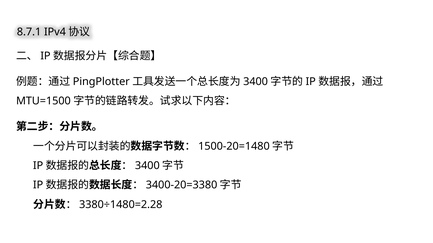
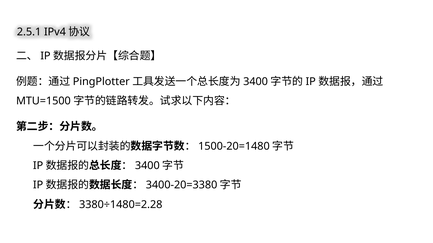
8.7.1: 8.7.1 -> 2.5.1
